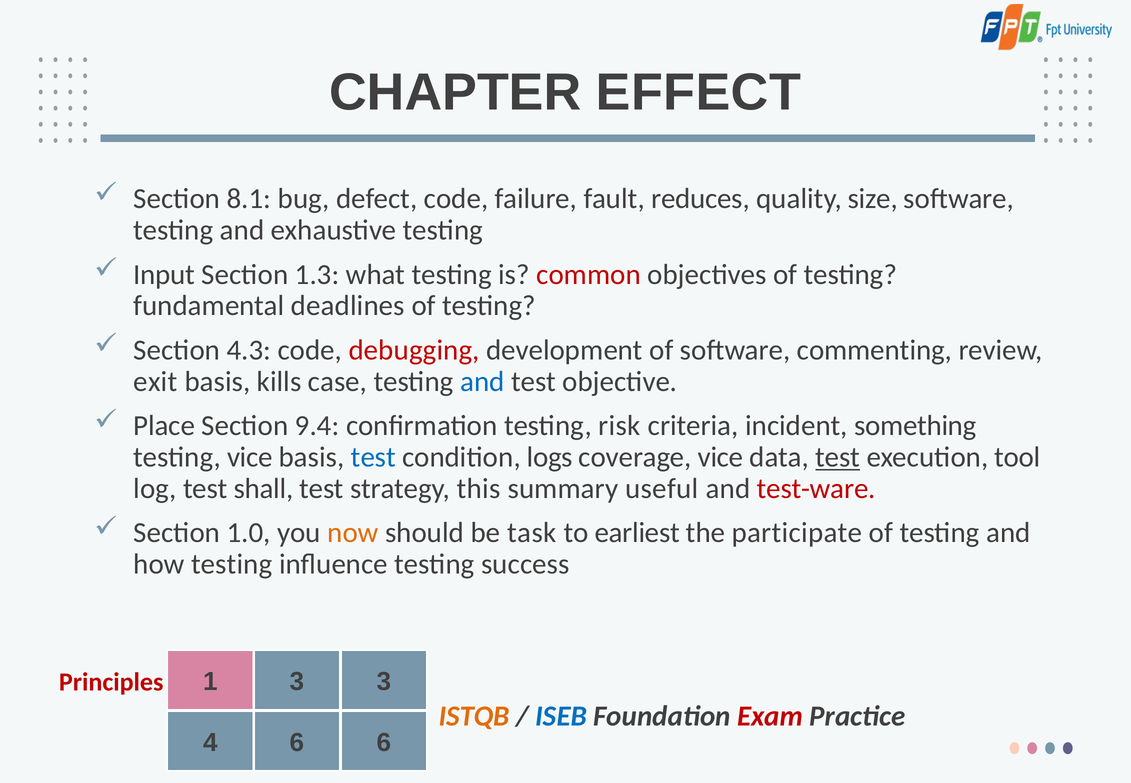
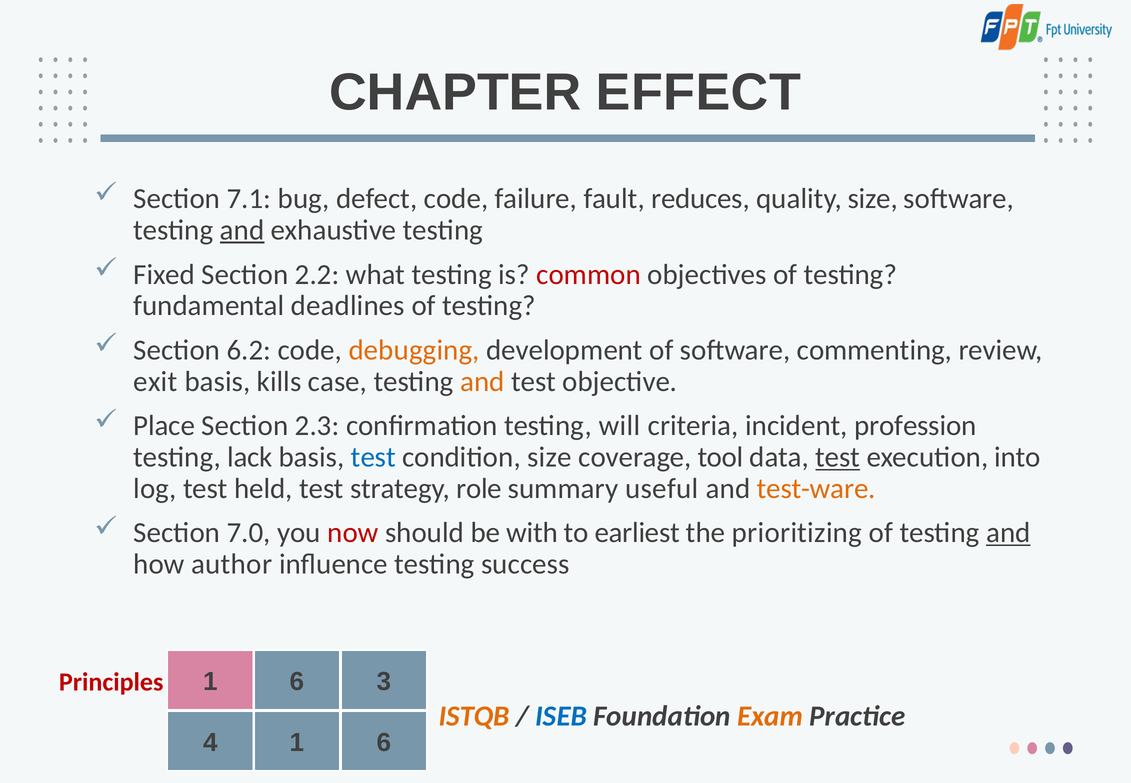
8.1: 8.1 -> 7.1
and at (242, 230) underline: none -> present
Input: Input -> Fixed
1.3: 1.3 -> 2.2
4.3: 4.3 -> 6.2
debugging colour: red -> orange
and at (482, 381) colour: blue -> orange
9.4: 9.4 -> 2.3
risk: risk -> will
something: something -> profession
testing vice: vice -> lack
condition logs: logs -> size
coverage vice: vice -> tool
tool: tool -> into
shall: shall -> held
this: this -> role
test-ware colour: red -> orange
1.0: 1.0 -> 7.0
now colour: orange -> red
task: task -> with
participate: participate -> prioritizing
and at (1008, 533) underline: none -> present
how testing: testing -> author
3 at (297, 682): 3 -> 6
Exam colour: red -> orange
4 6: 6 -> 1
